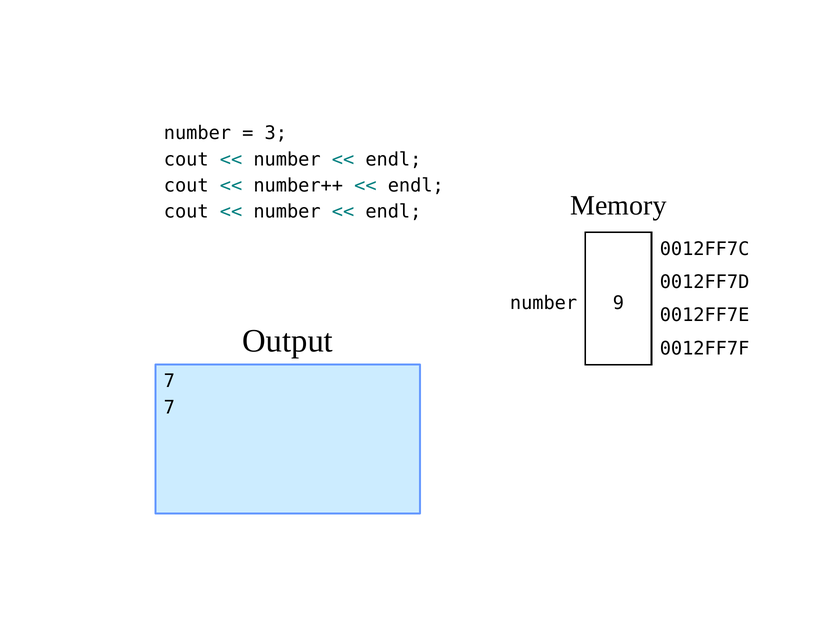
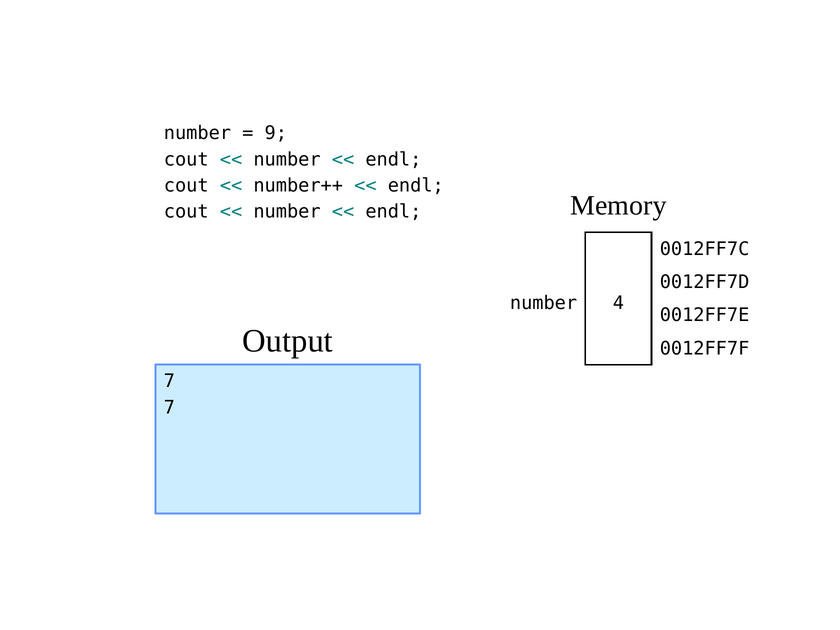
3: 3 -> 9
9: 9 -> 4
